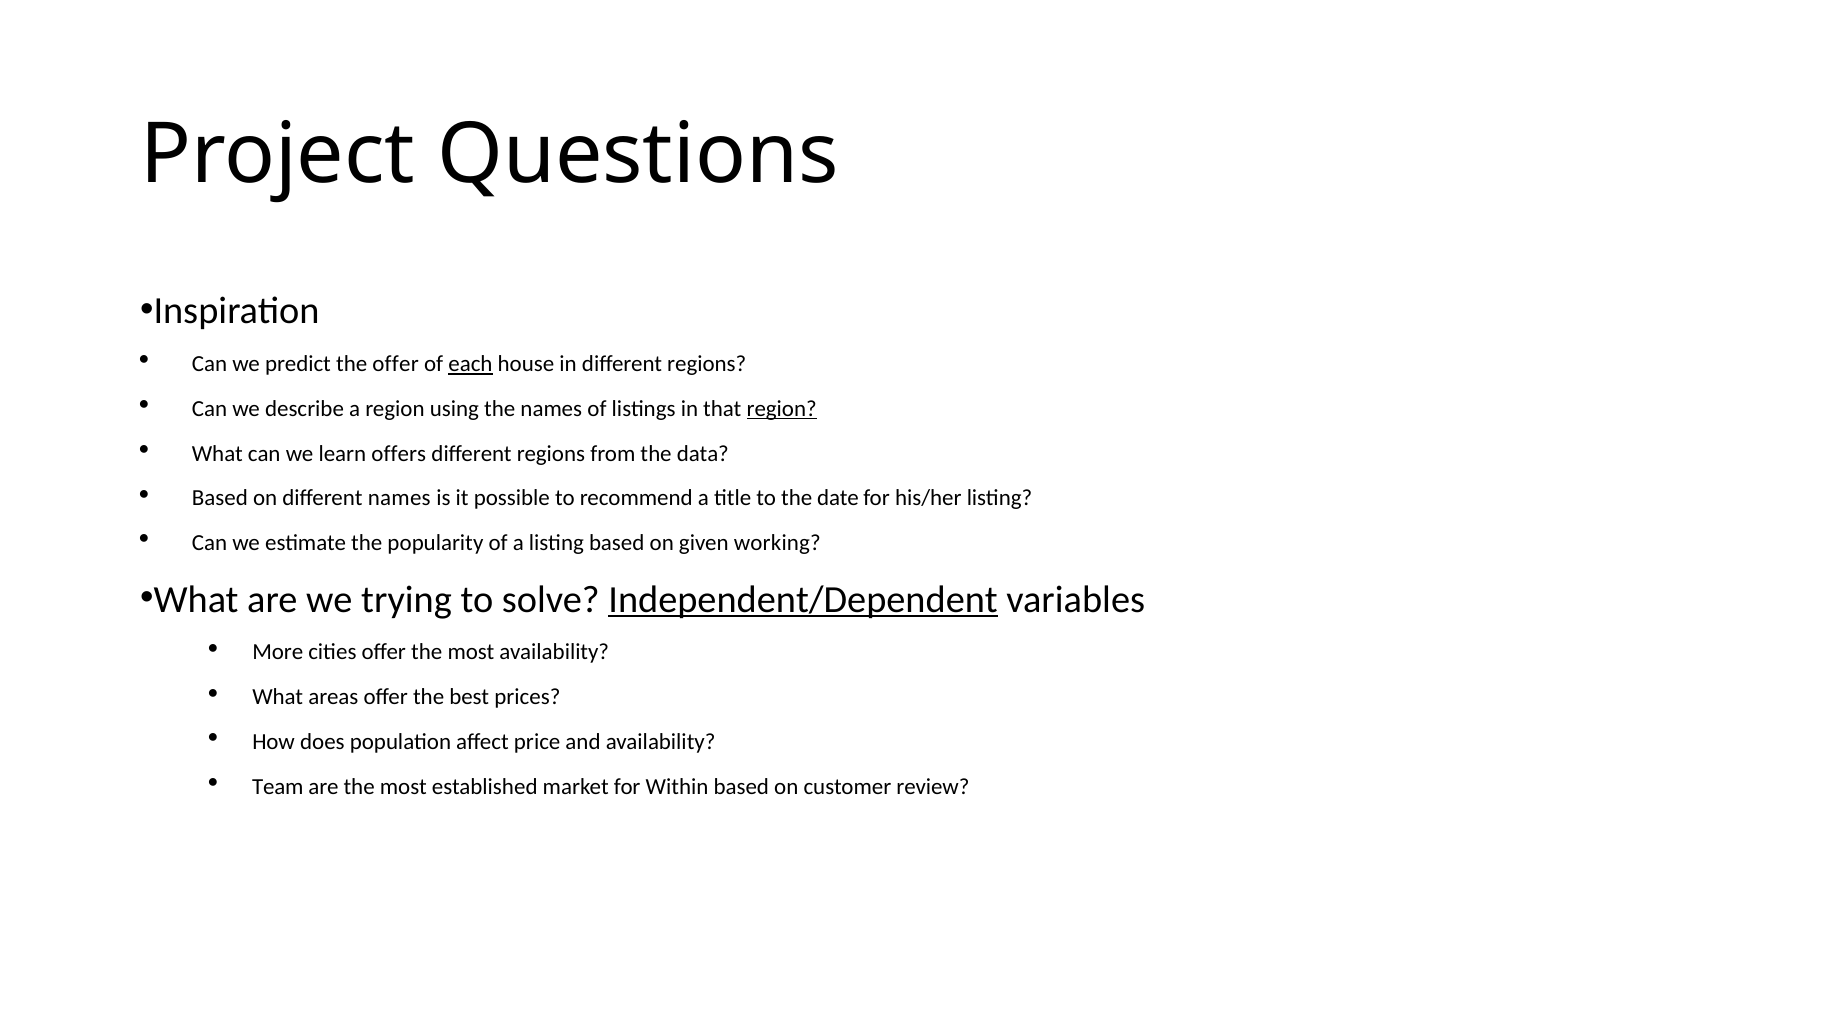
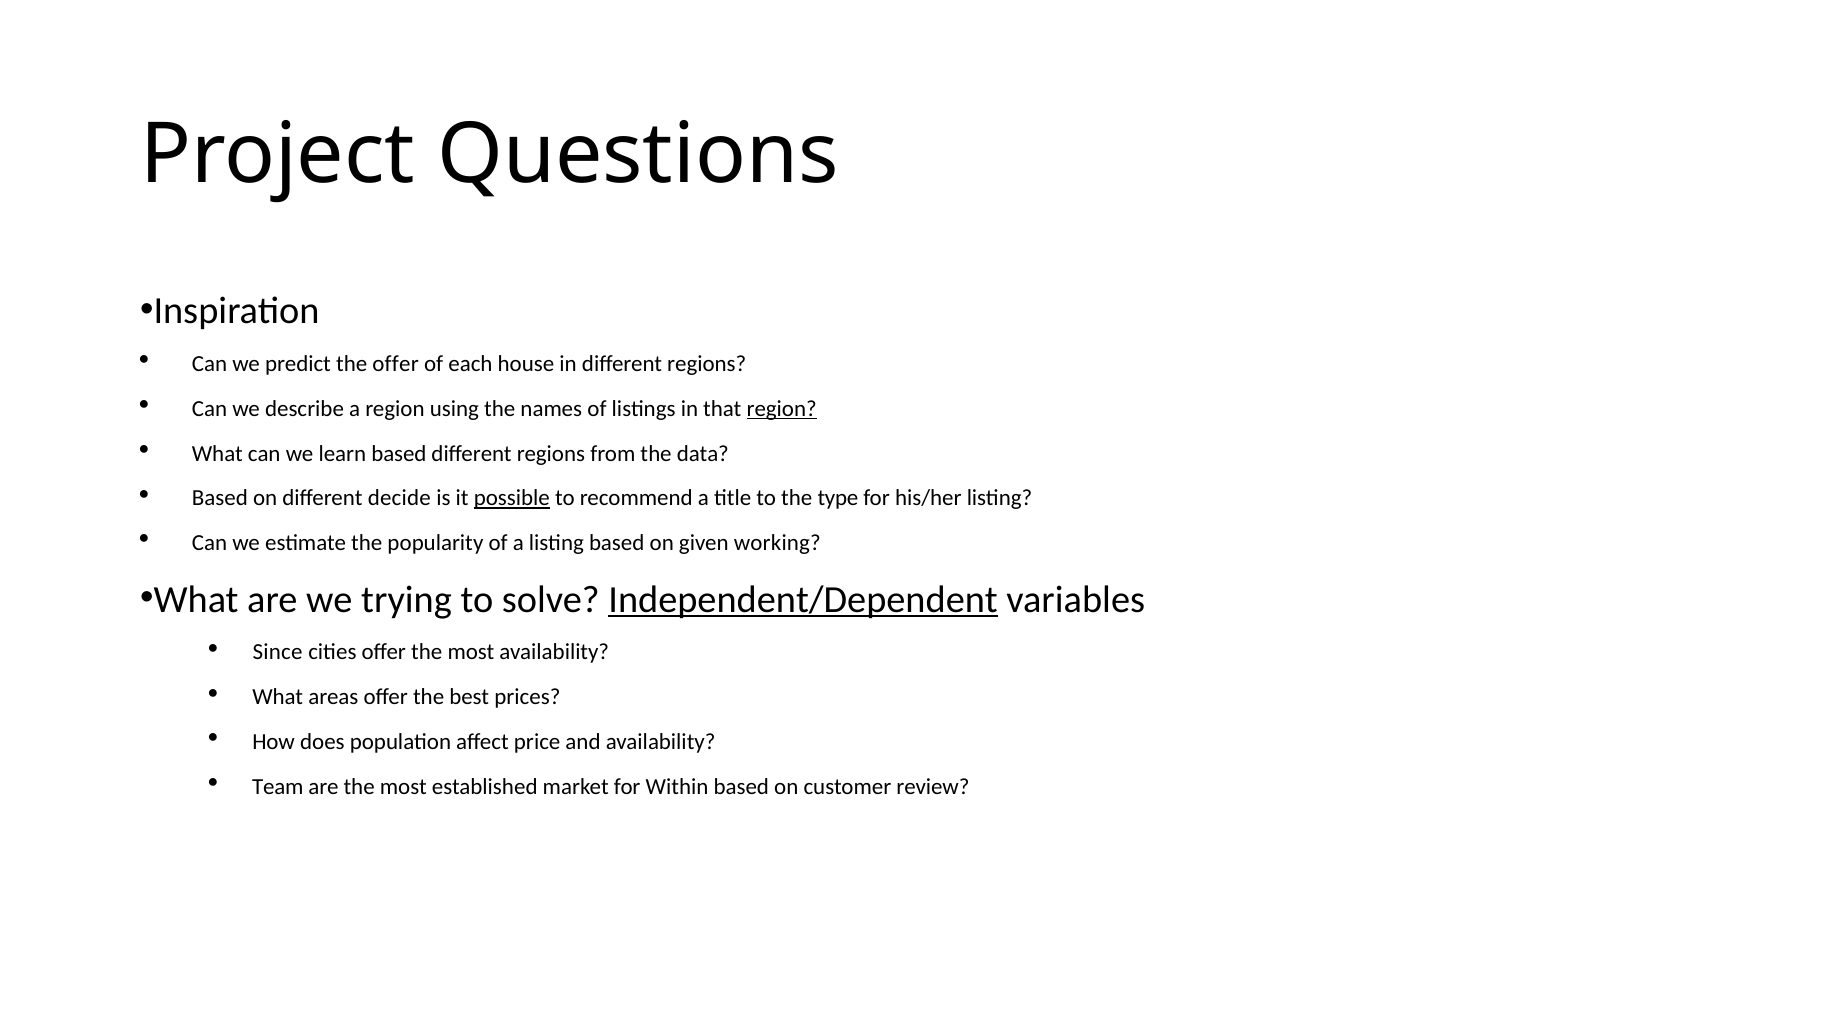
each underline: present -> none
learn offers: offers -> based
different names: names -> decide
possible underline: none -> present
date: date -> type
More: More -> Since
